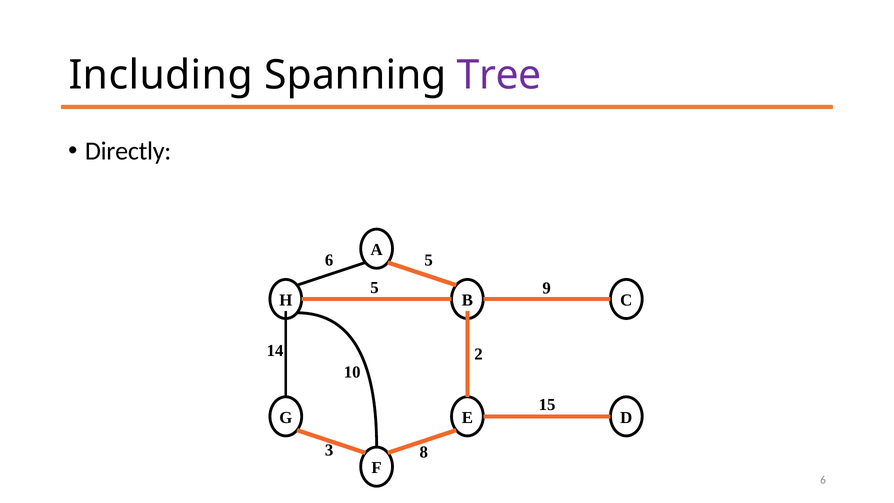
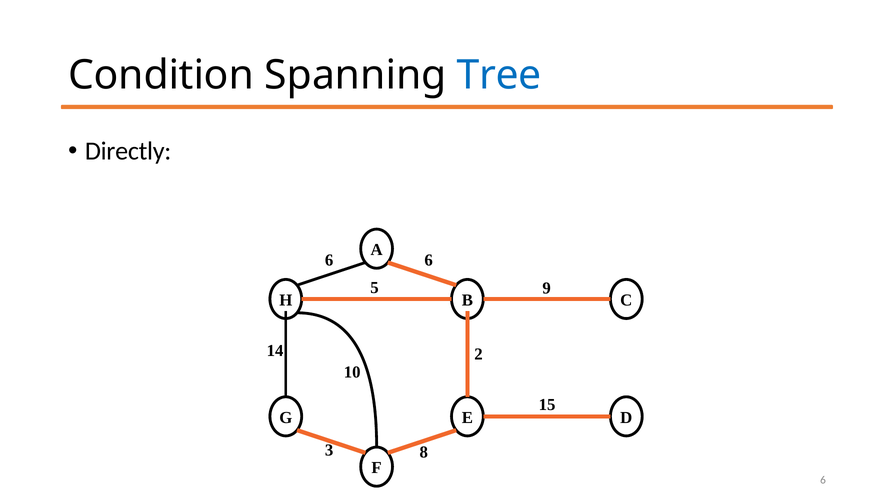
Including: Including -> Condition
Tree colour: purple -> blue
6 5: 5 -> 6
